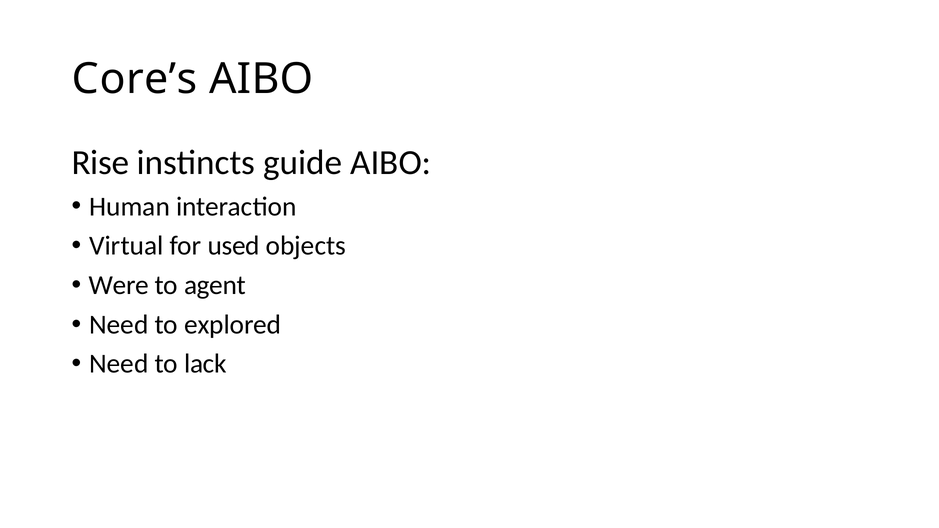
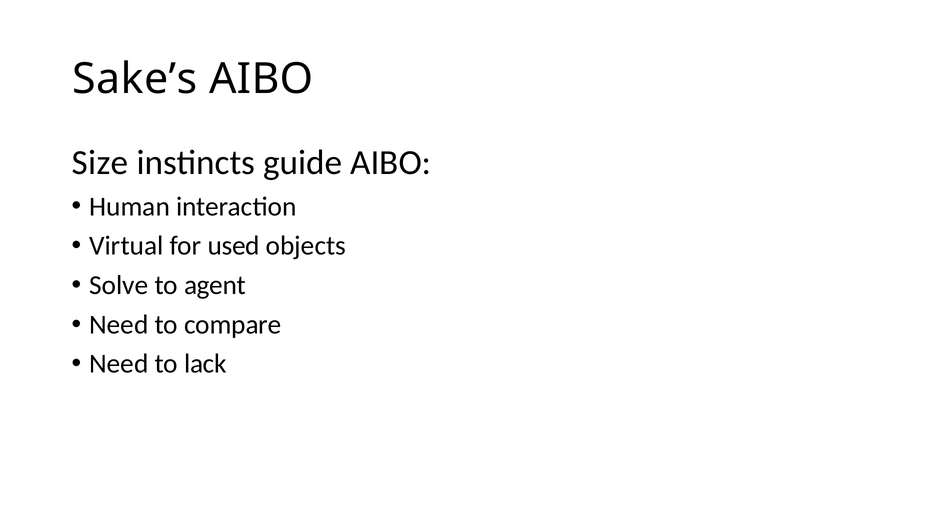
Core’s: Core’s -> Sake’s
Rise: Rise -> Size
Were: Were -> Solve
explored: explored -> compare
